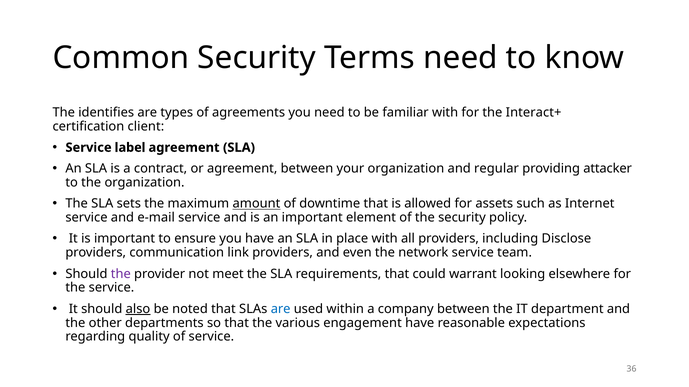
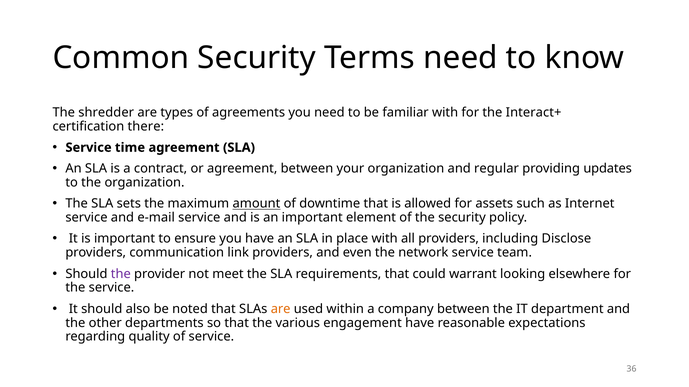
identifies: identifies -> shredder
client: client -> there
label: label -> time
attacker: attacker -> updates
also underline: present -> none
are at (281, 309) colour: blue -> orange
